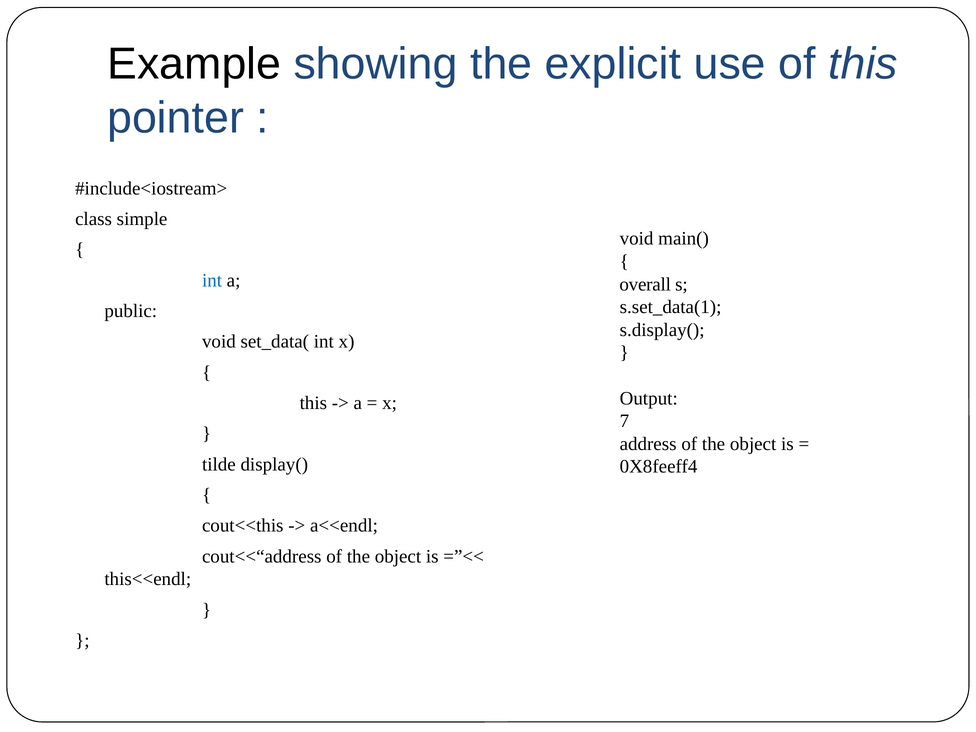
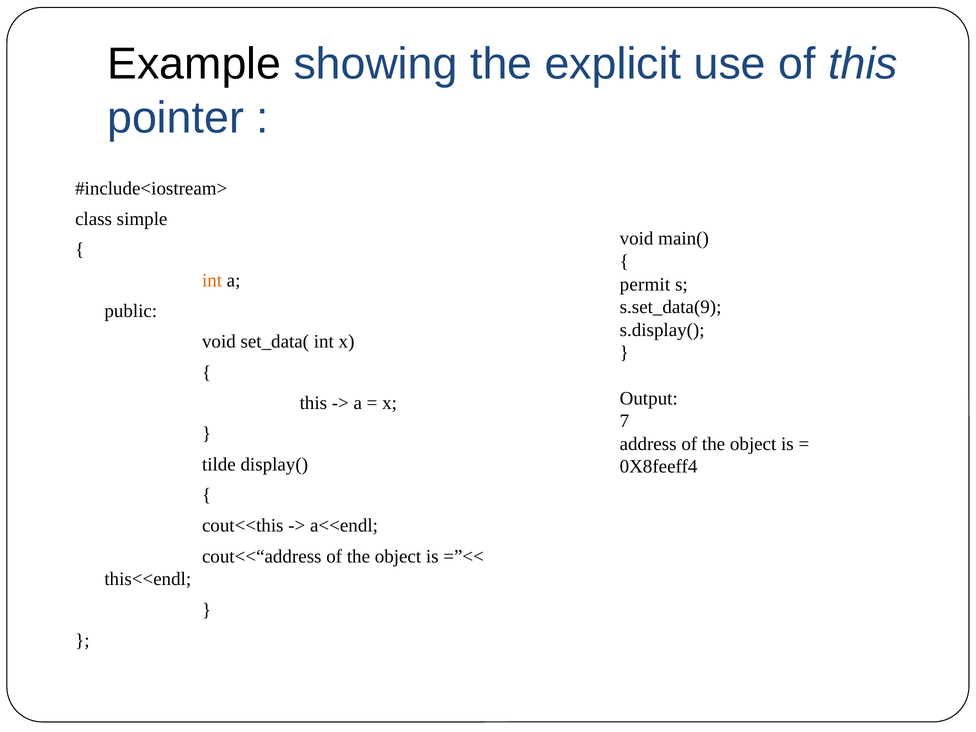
int at (212, 280) colour: blue -> orange
overall: overall -> permit
s.set_data(1: s.set_data(1 -> s.set_data(9
